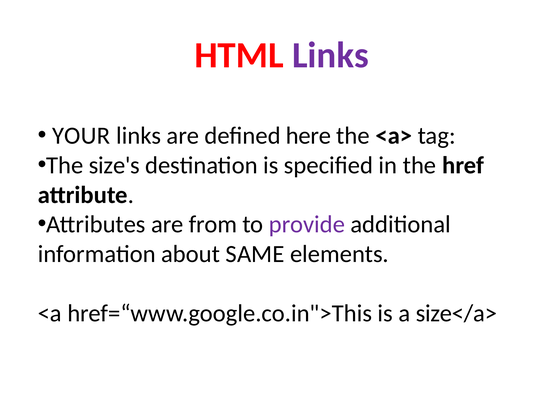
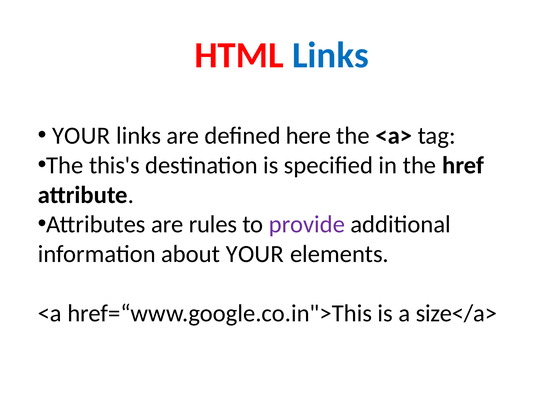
Links at (330, 55) colour: purple -> blue
size's: size's -> this's
from: from -> rules
about SAME: SAME -> YOUR
